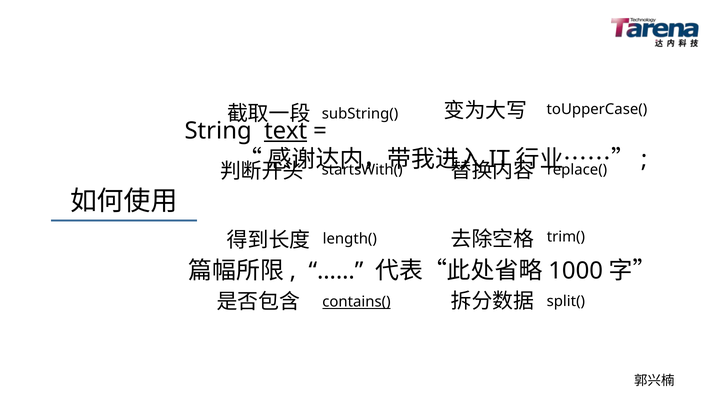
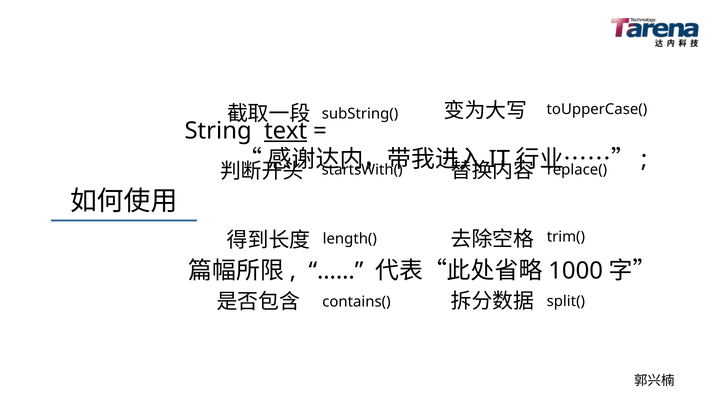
contains( underline: present -> none
